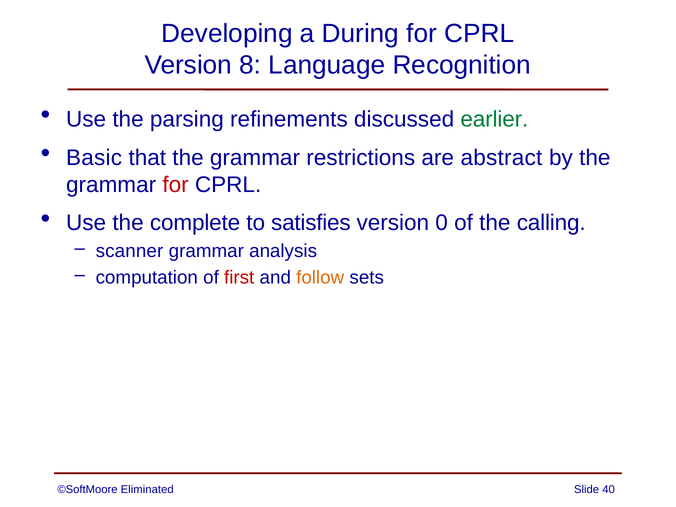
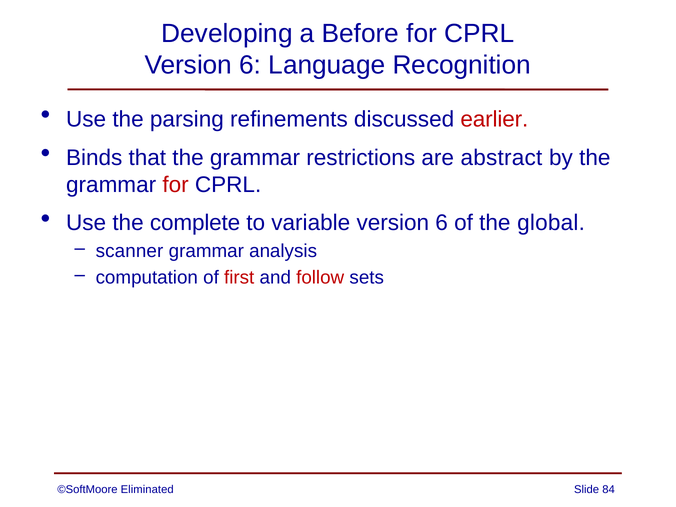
During: During -> Before
8 at (250, 65): 8 -> 6
earlier colour: green -> red
Basic: Basic -> Binds
satisfies: satisfies -> variable
0 at (442, 223): 0 -> 6
calling: calling -> global
follow colour: orange -> red
40: 40 -> 84
